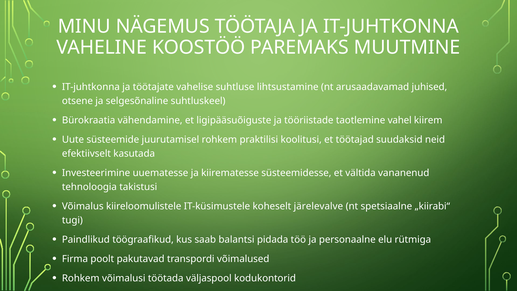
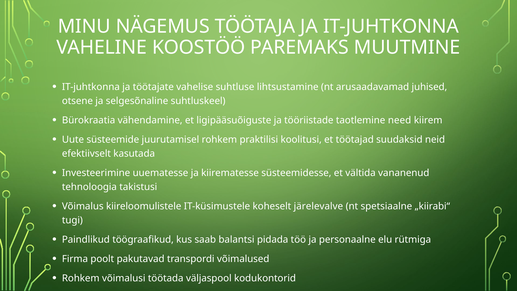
vahel: vahel -> need
